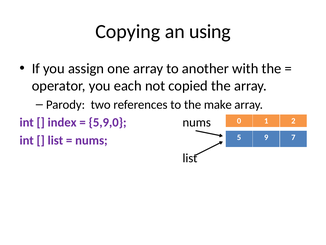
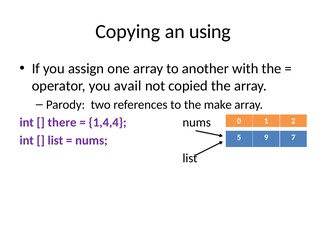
each: each -> avail
index: index -> there
5,9,0: 5,9,0 -> 1,4,4
